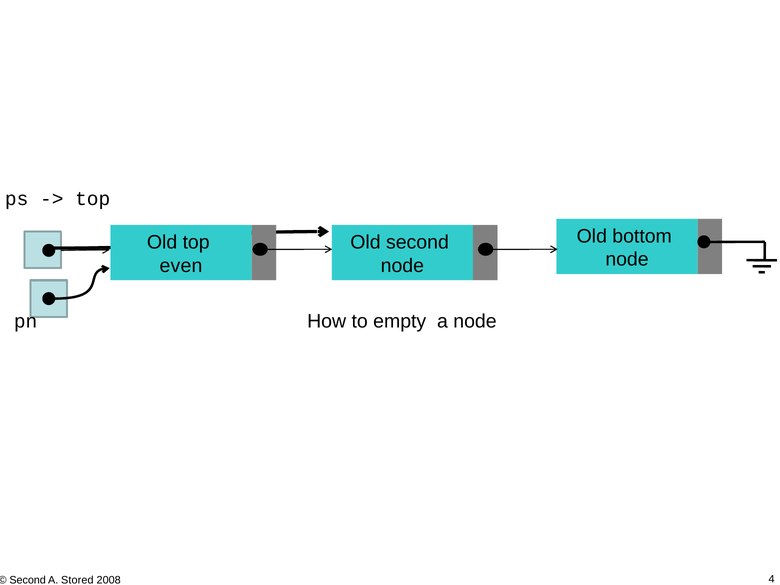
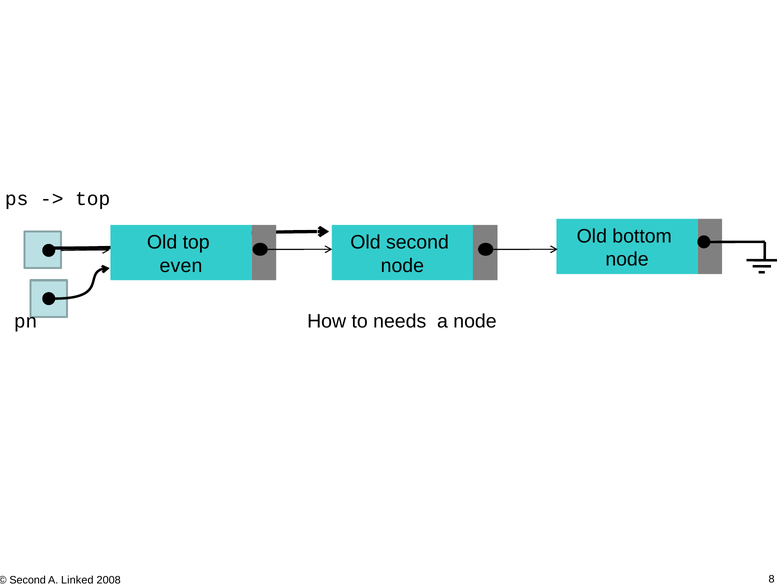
empty: empty -> needs
Stored: Stored -> Linked
4: 4 -> 8
